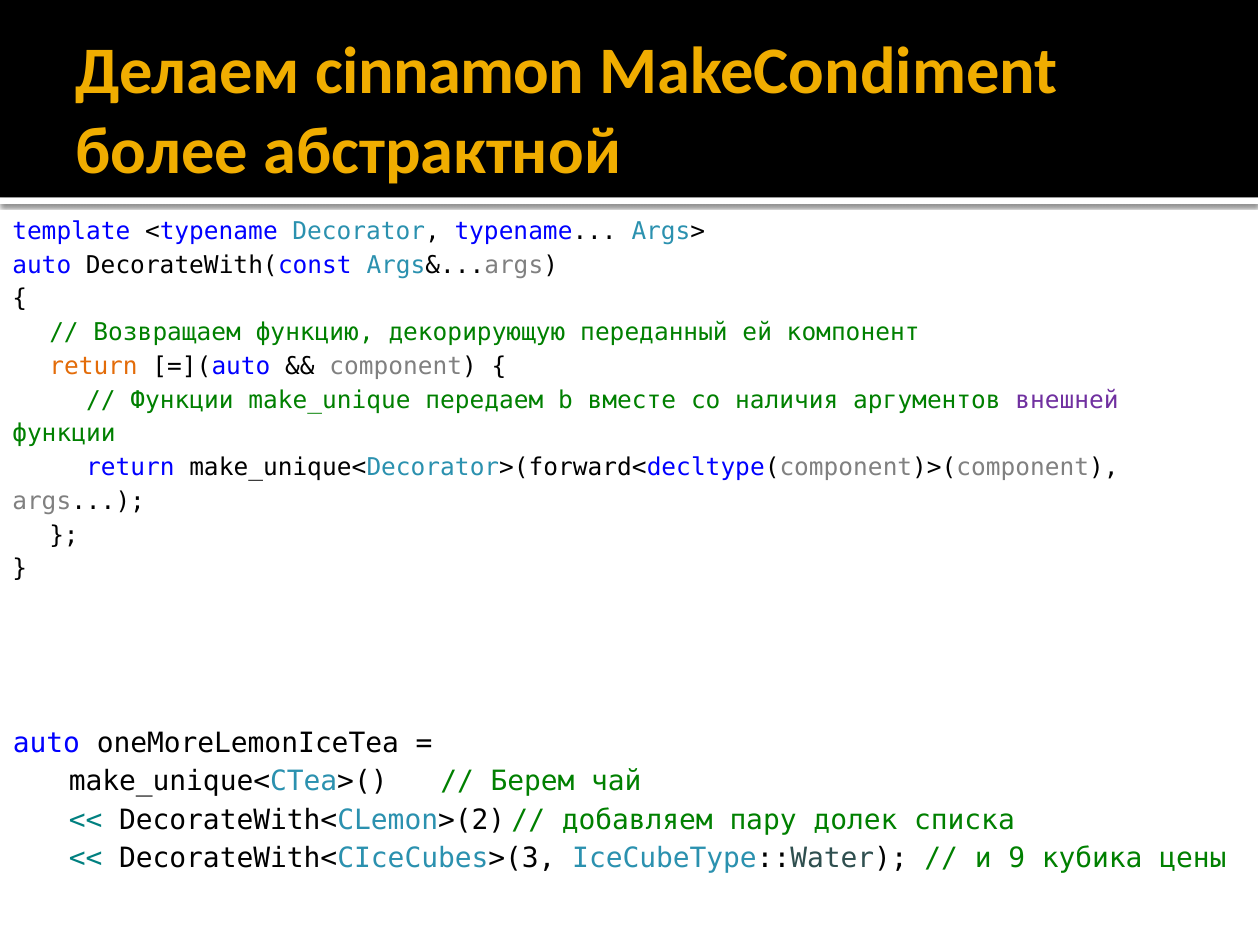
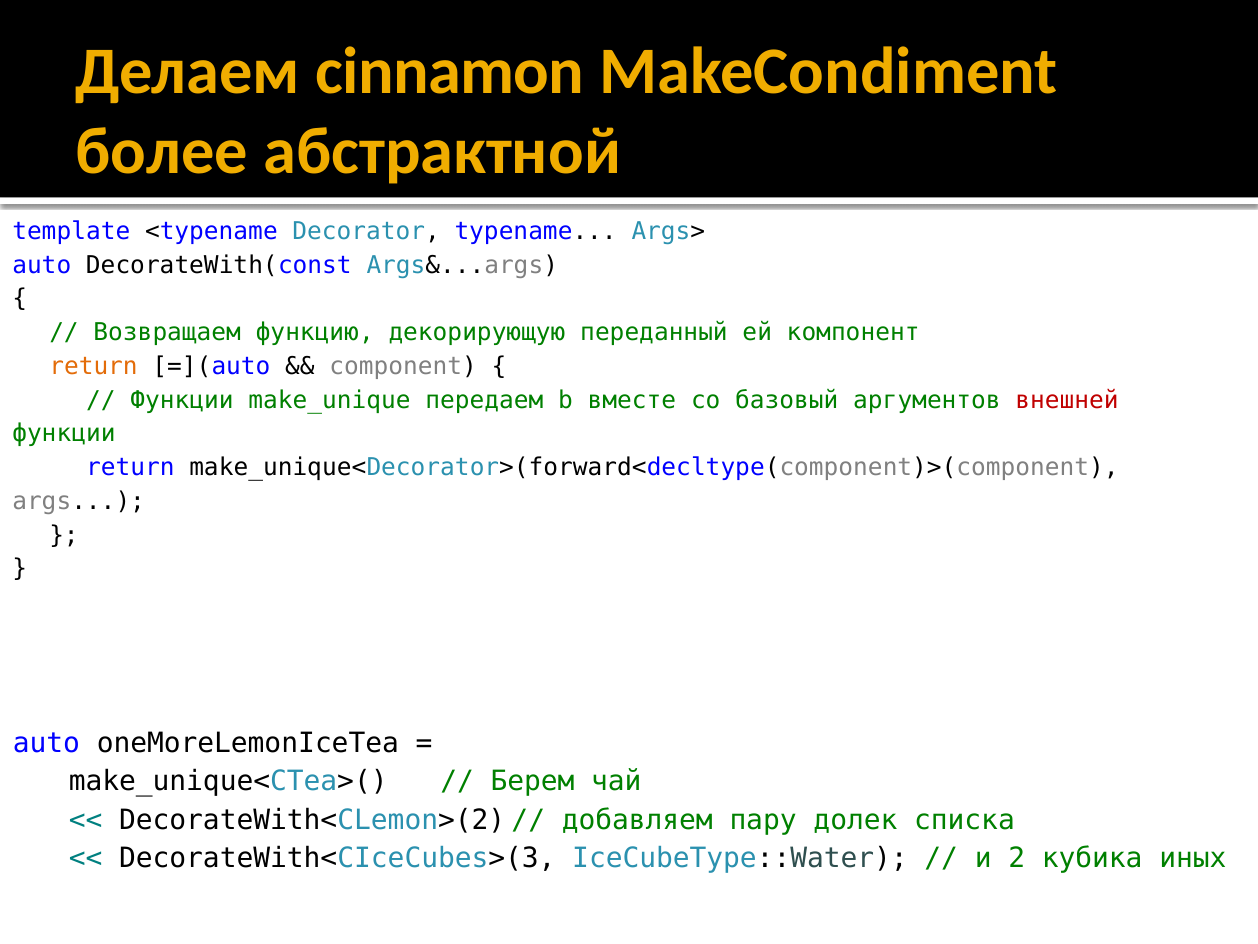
наличия: наличия -> базовый
внешней colour: purple -> red
9: 9 -> 2
цены: цены -> иных
